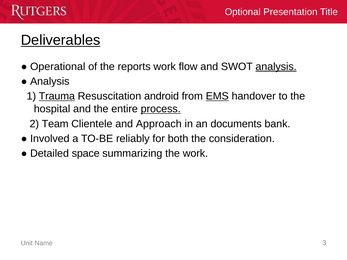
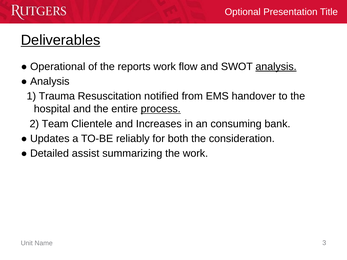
Trauma underline: present -> none
android: android -> notified
EMS underline: present -> none
Approach: Approach -> Increases
documents: documents -> consuming
Involved: Involved -> Updates
space: space -> assist
